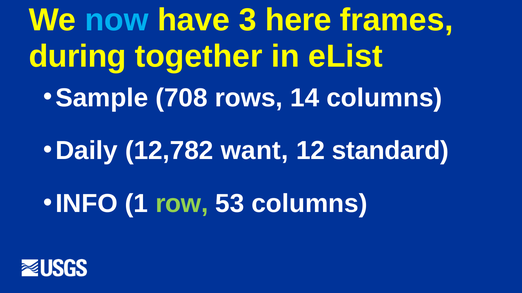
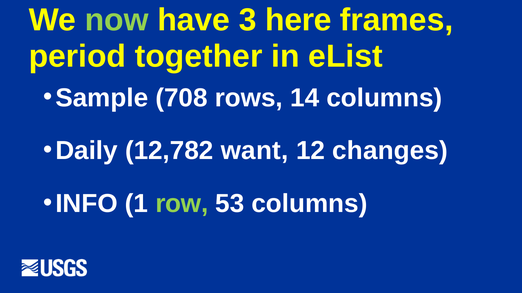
now colour: light blue -> light green
during: during -> period
standard: standard -> changes
